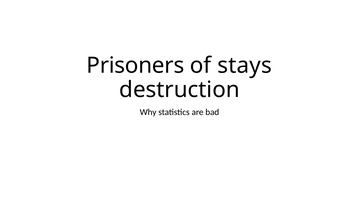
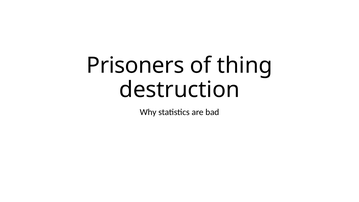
stays: stays -> thing
